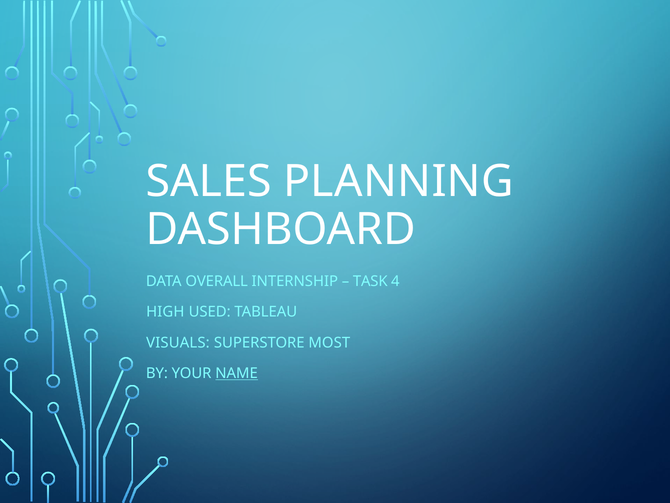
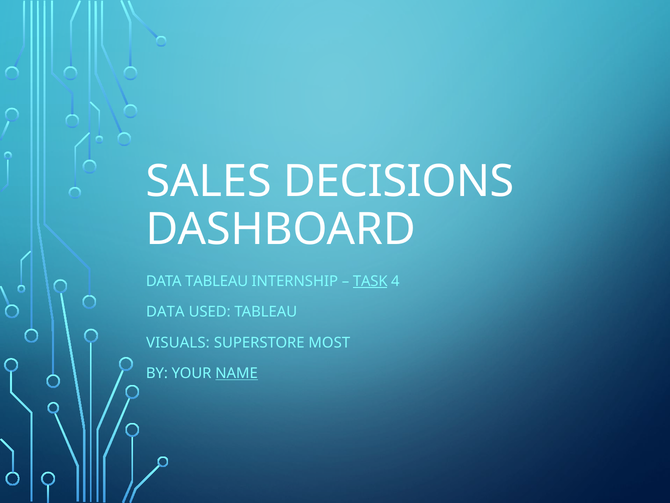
PLANNING: PLANNING -> DECISIONS
DATA OVERALL: OVERALL -> TABLEAU
TASK underline: none -> present
HIGH at (165, 312): HIGH -> DATA
